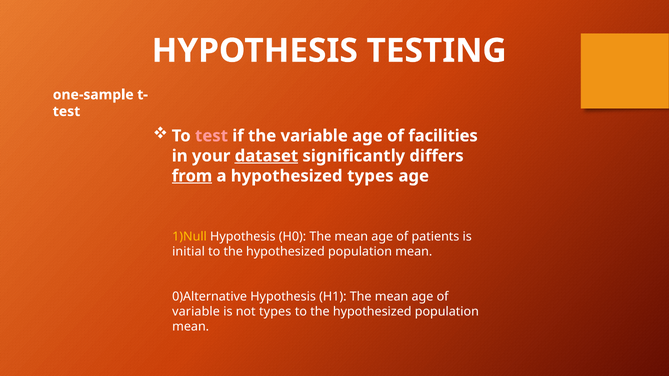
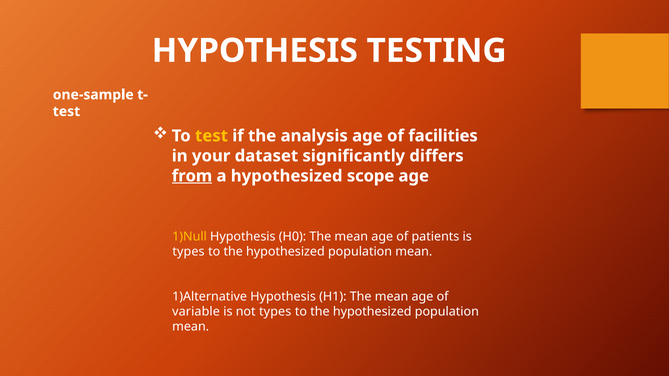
test at (212, 136) colour: pink -> yellow
the variable: variable -> analysis
dataset underline: present -> none
hypothesized types: types -> scope
initial at (189, 252): initial -> types
0)Alternative: 0)Alternative -> 1)Alternative
